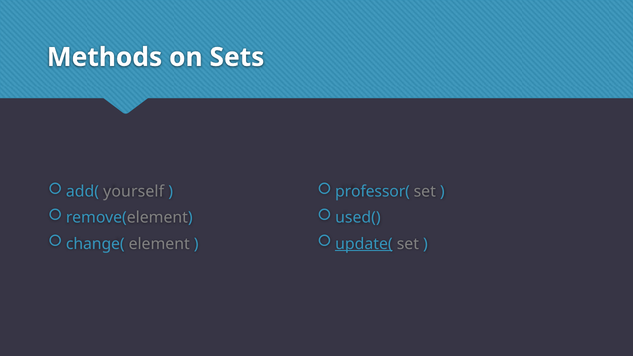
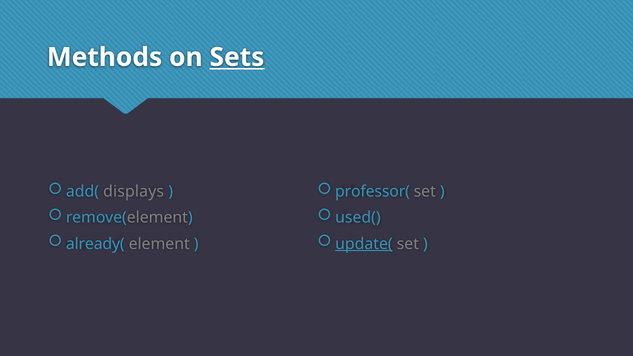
Sets underline: none -> present
yourself: yourself -> displays
change(: change( -> already(
